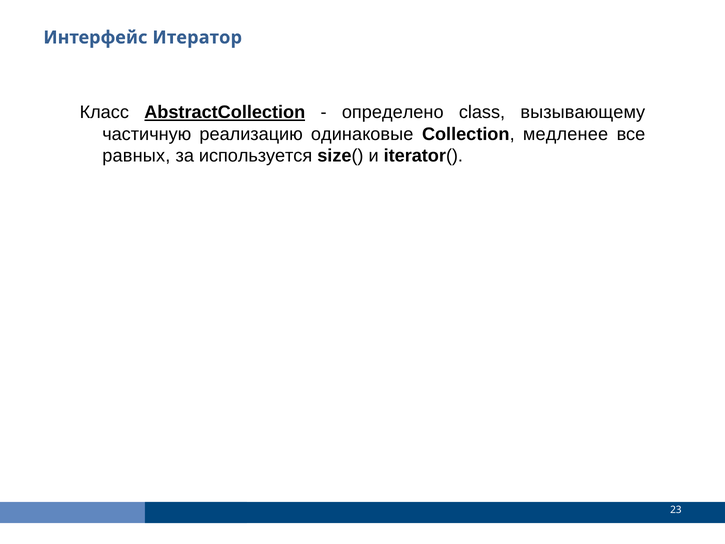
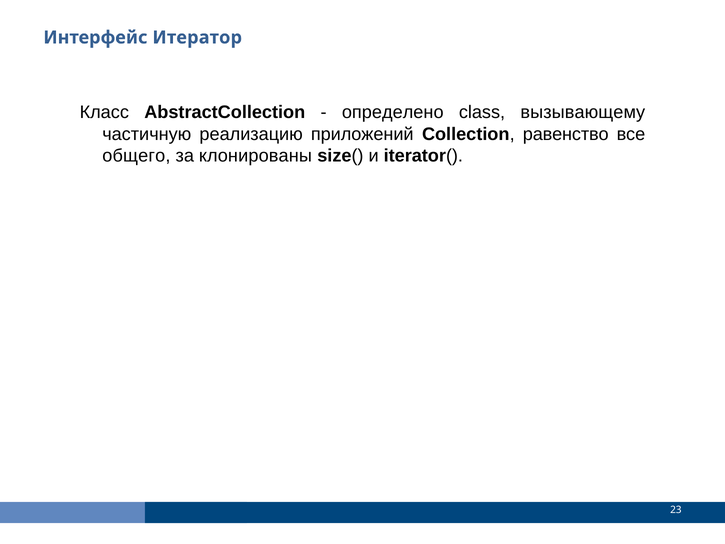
AbstractCollection underline: present -> none
одинаковые: одинаковые -> приложений
медленее: медленее -> равенство
равных: равных -> общего
используется: используется -> клонированы
